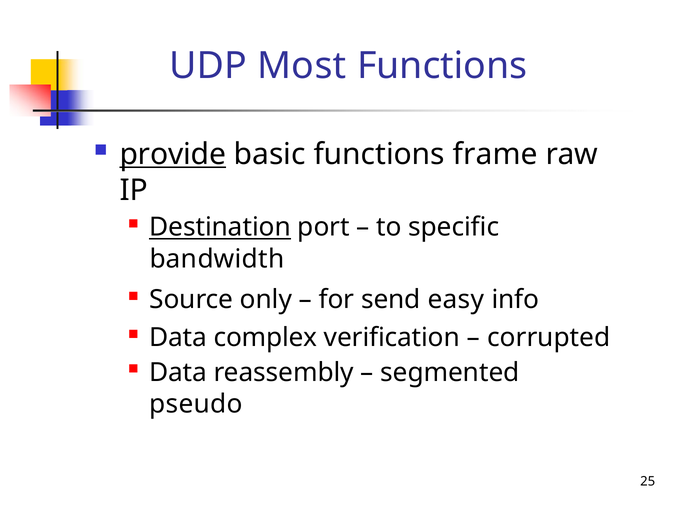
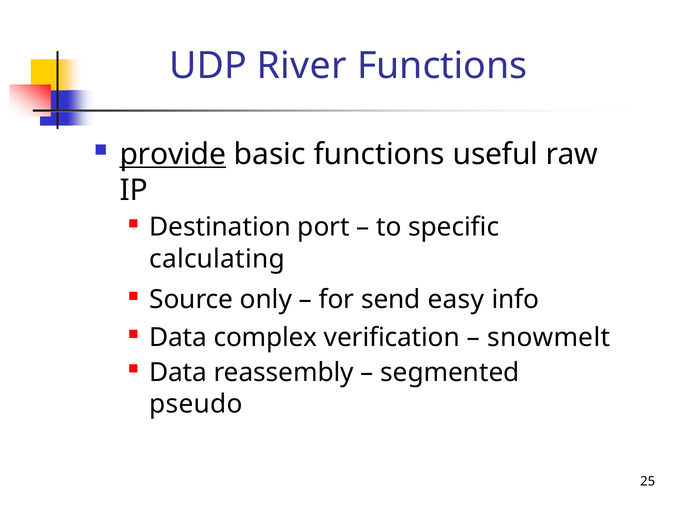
Most: Most -> River
frame: frame -> useful
Destination underline: present -> none
bandwidth: bandwidth -> calculating
corrupted: corrupted -> snowmelt
